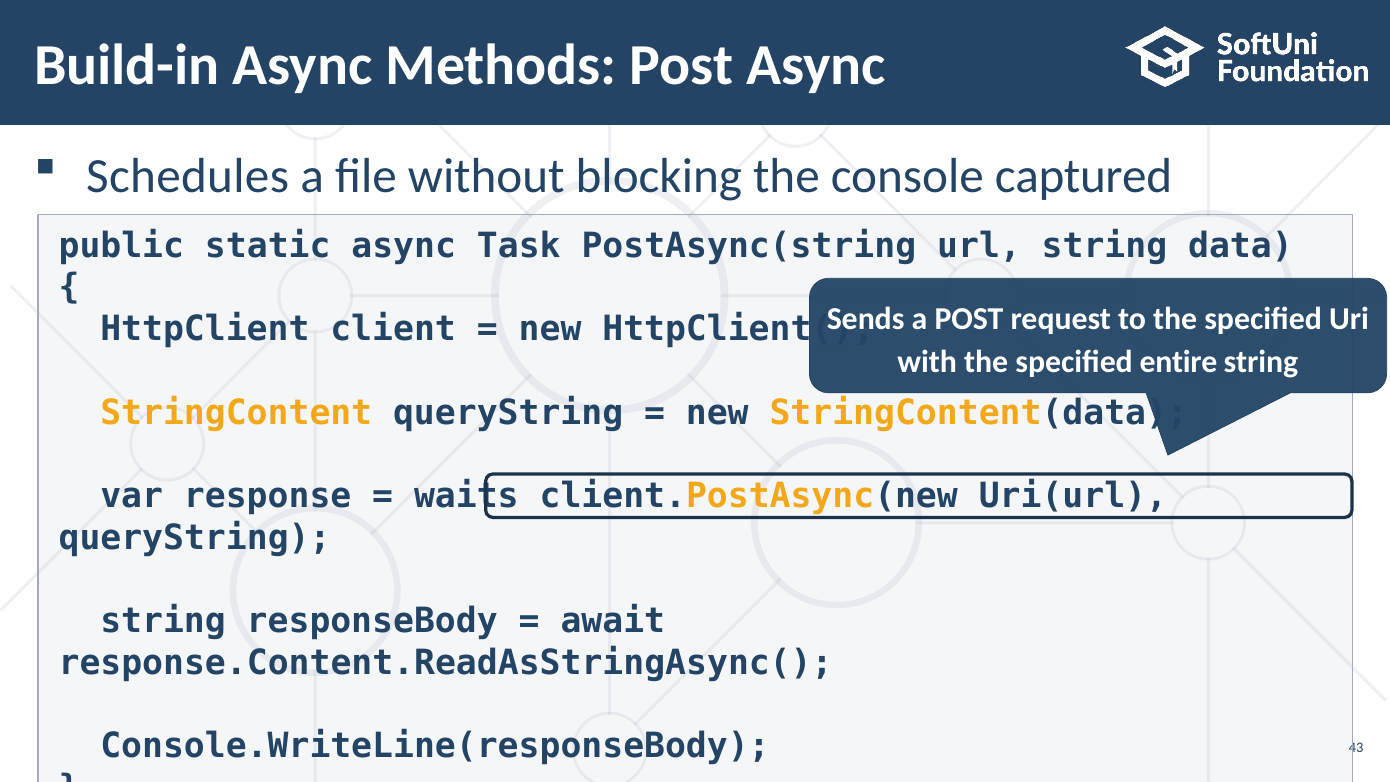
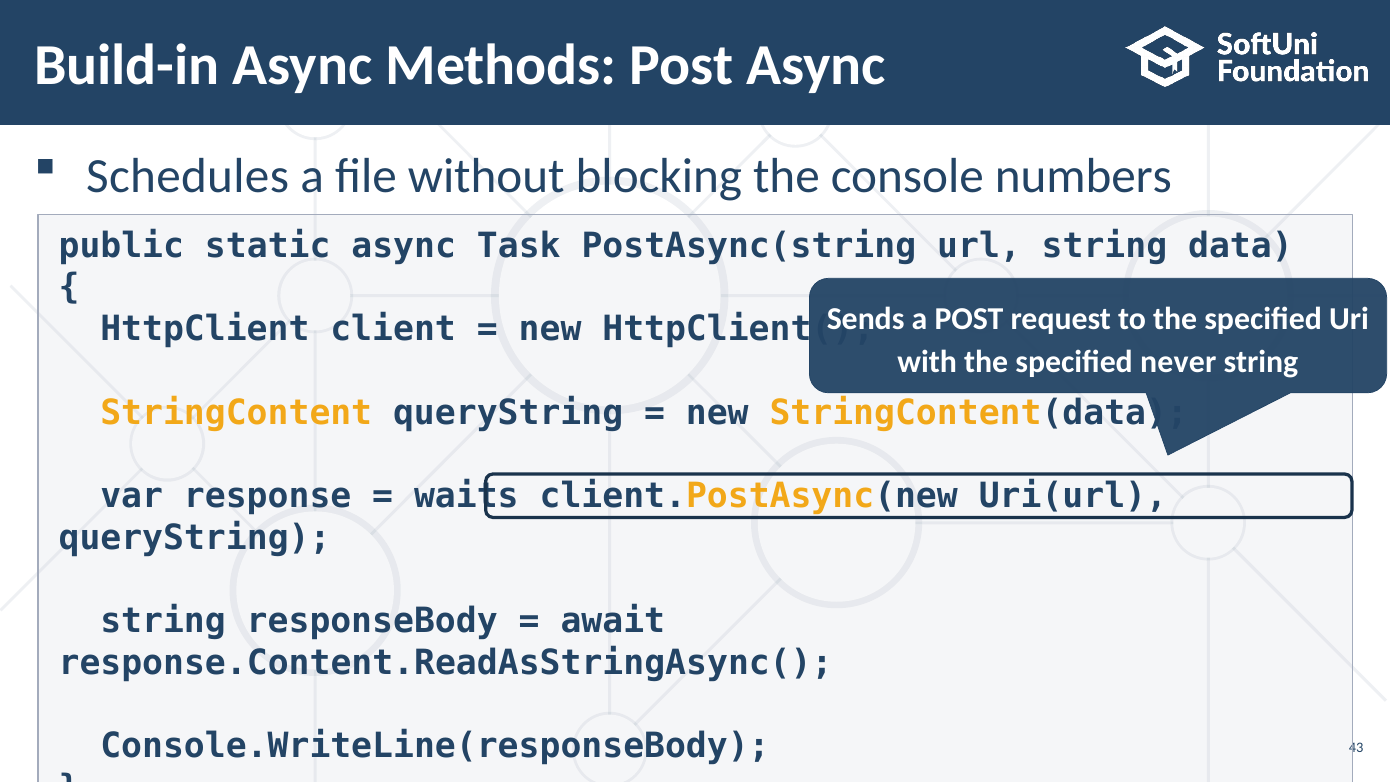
captured: captured -> numbers
entire: entire -> never
